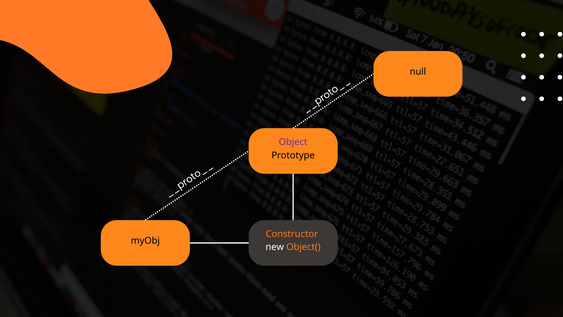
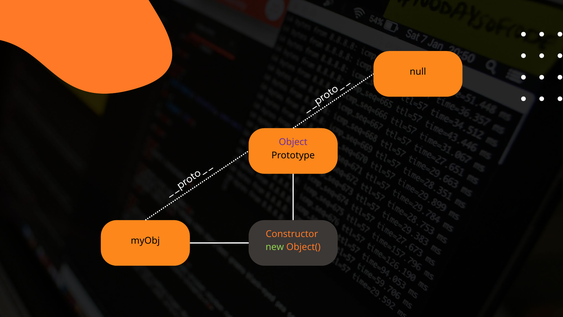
new colour: white -> light green
